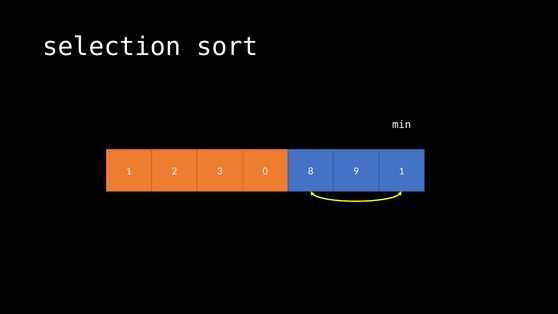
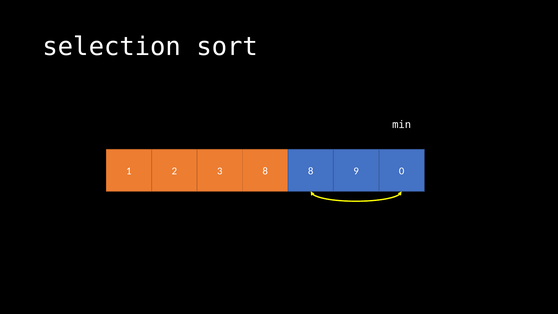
3 0: 0 -> 8
9 1: 1 -> 0
